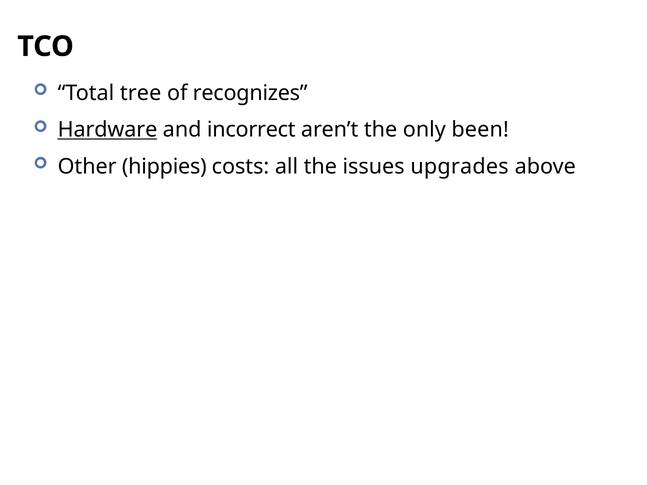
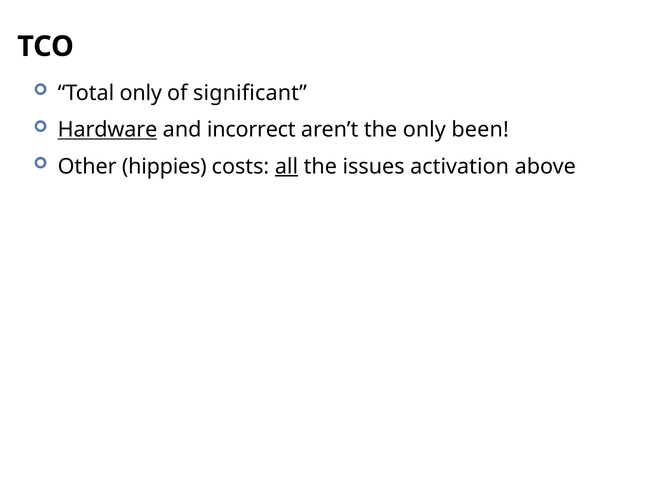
Total tree: tree -> only
recognizes: recognizes -> significant
all underline: none -> present
upgrades: upgrades -> activation
